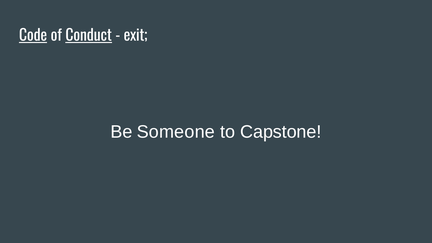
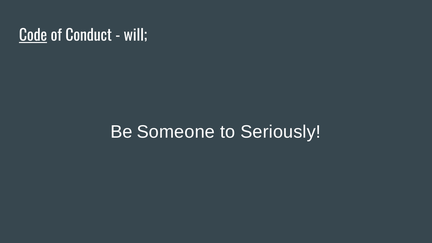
Conduct underline: present -> none
exit: exit -> will
Capstone: Capstone -> Seriously
